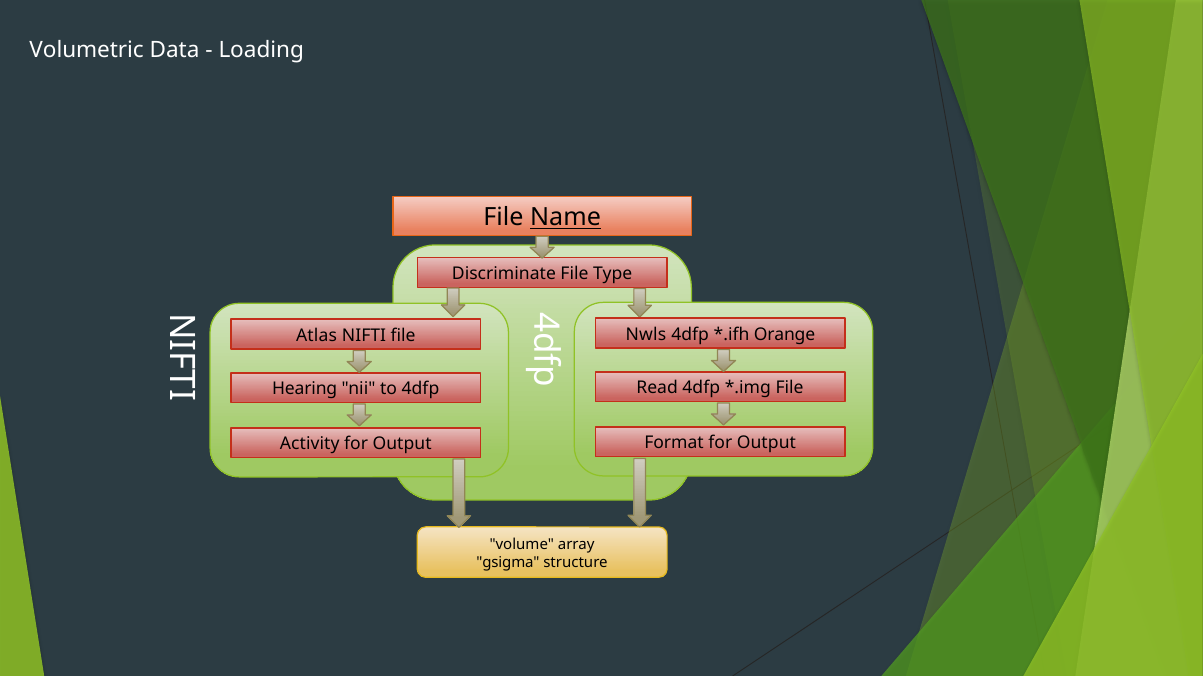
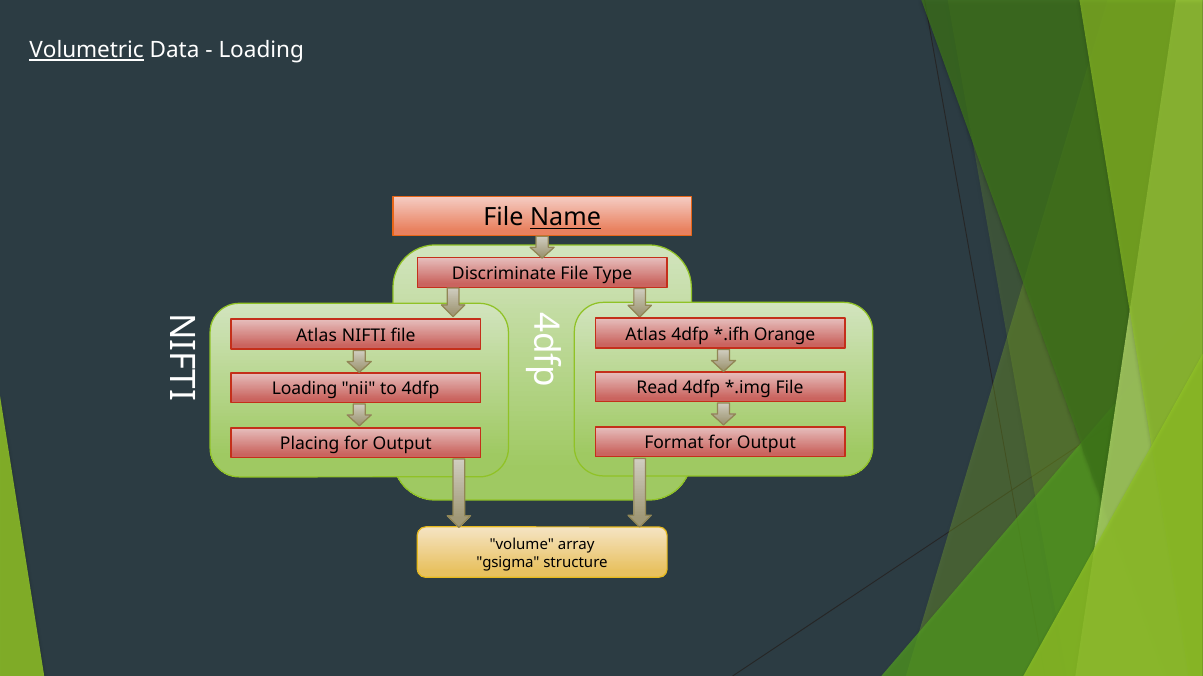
Volumetric underline: none -> present
Nwls at (646, 335): Nwls -> Atlas
Hearing at (305, 390): Hearing -> Loading
Activity: Activity -> Placing
